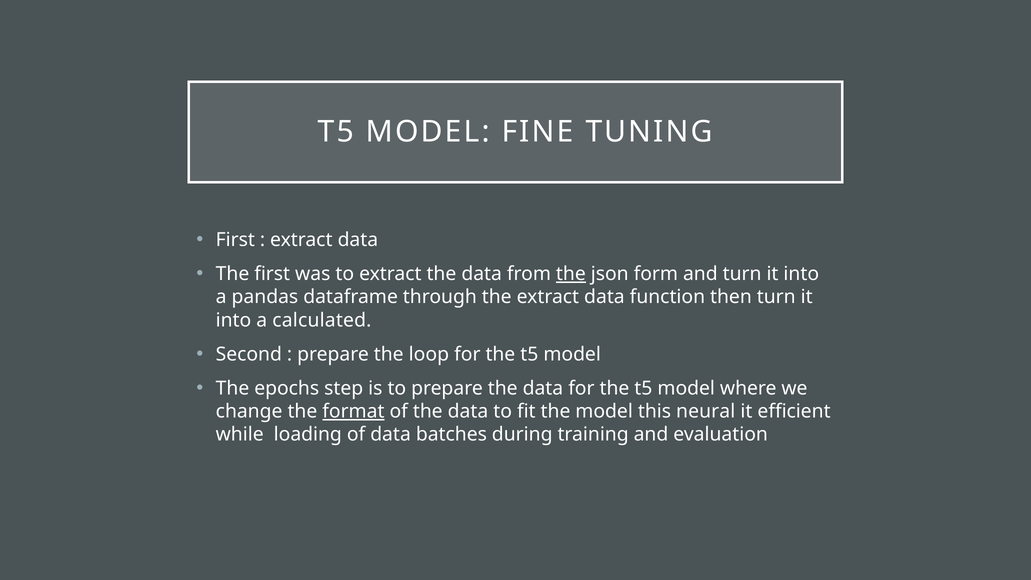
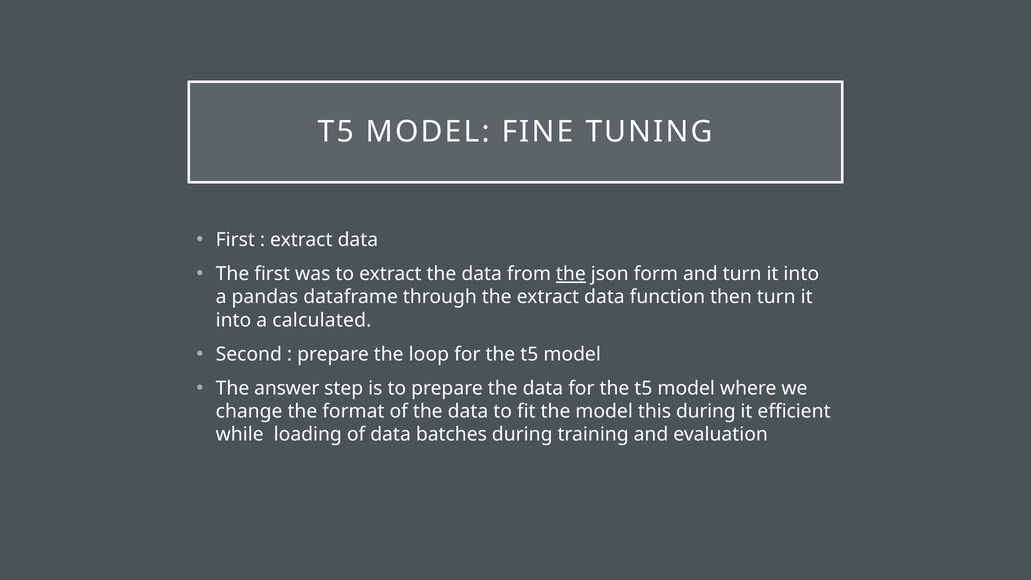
epochs: epochs -> answer
format underline: present -> none
this neural: neural -> during
